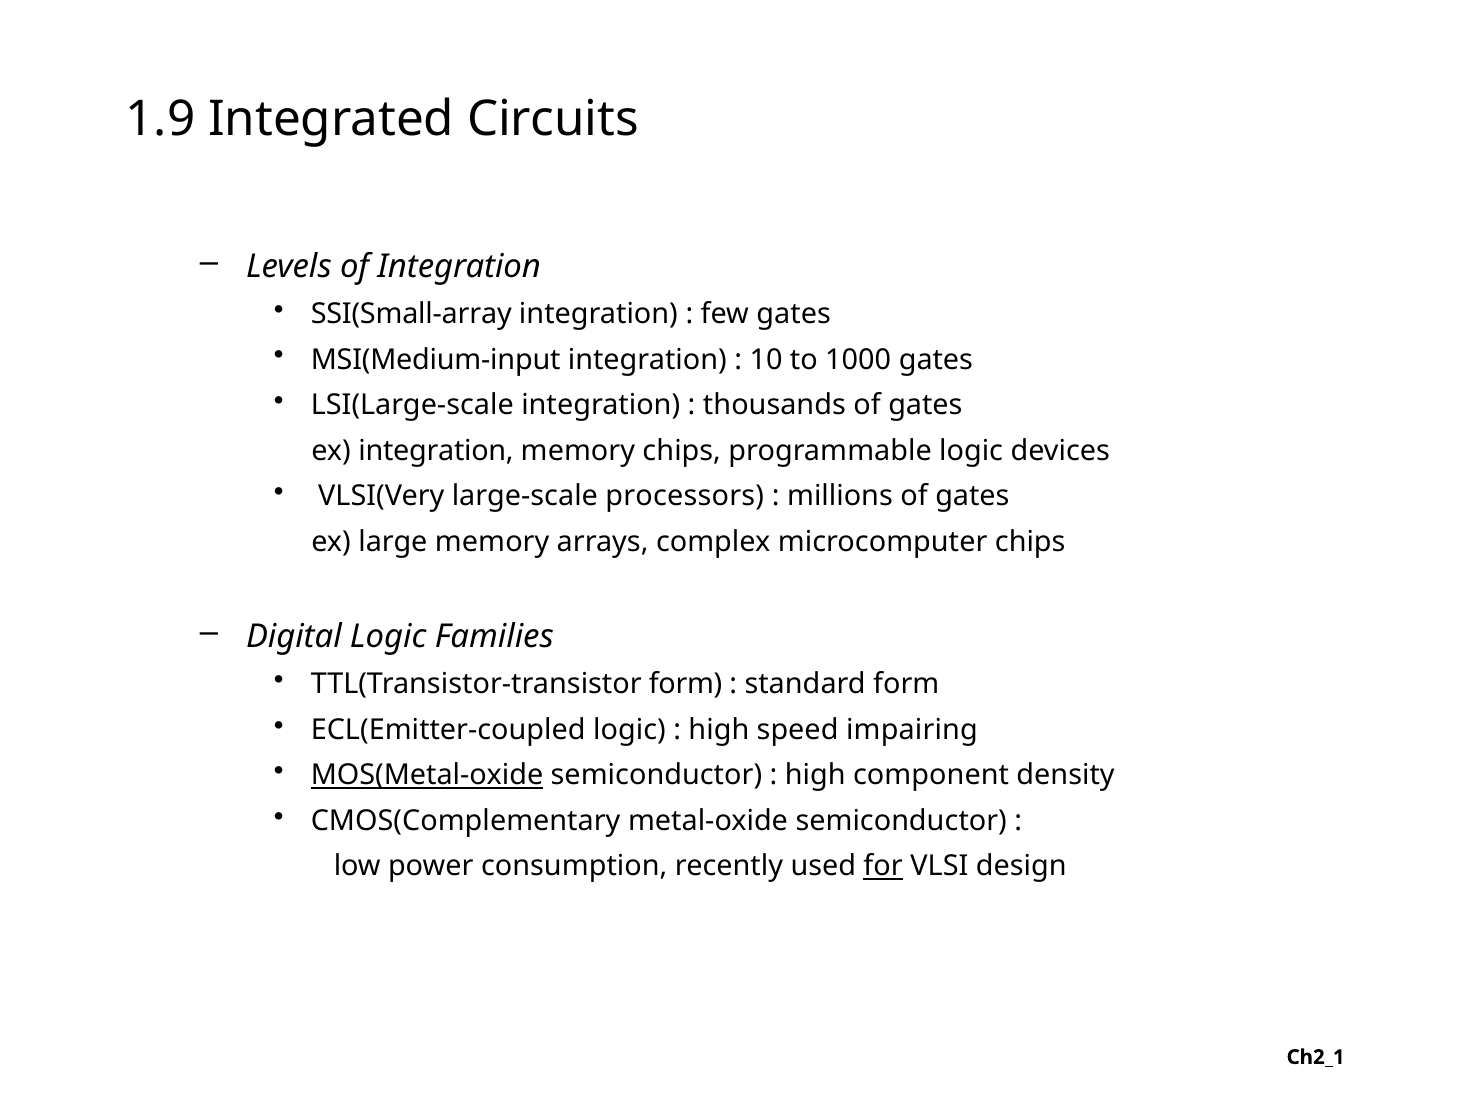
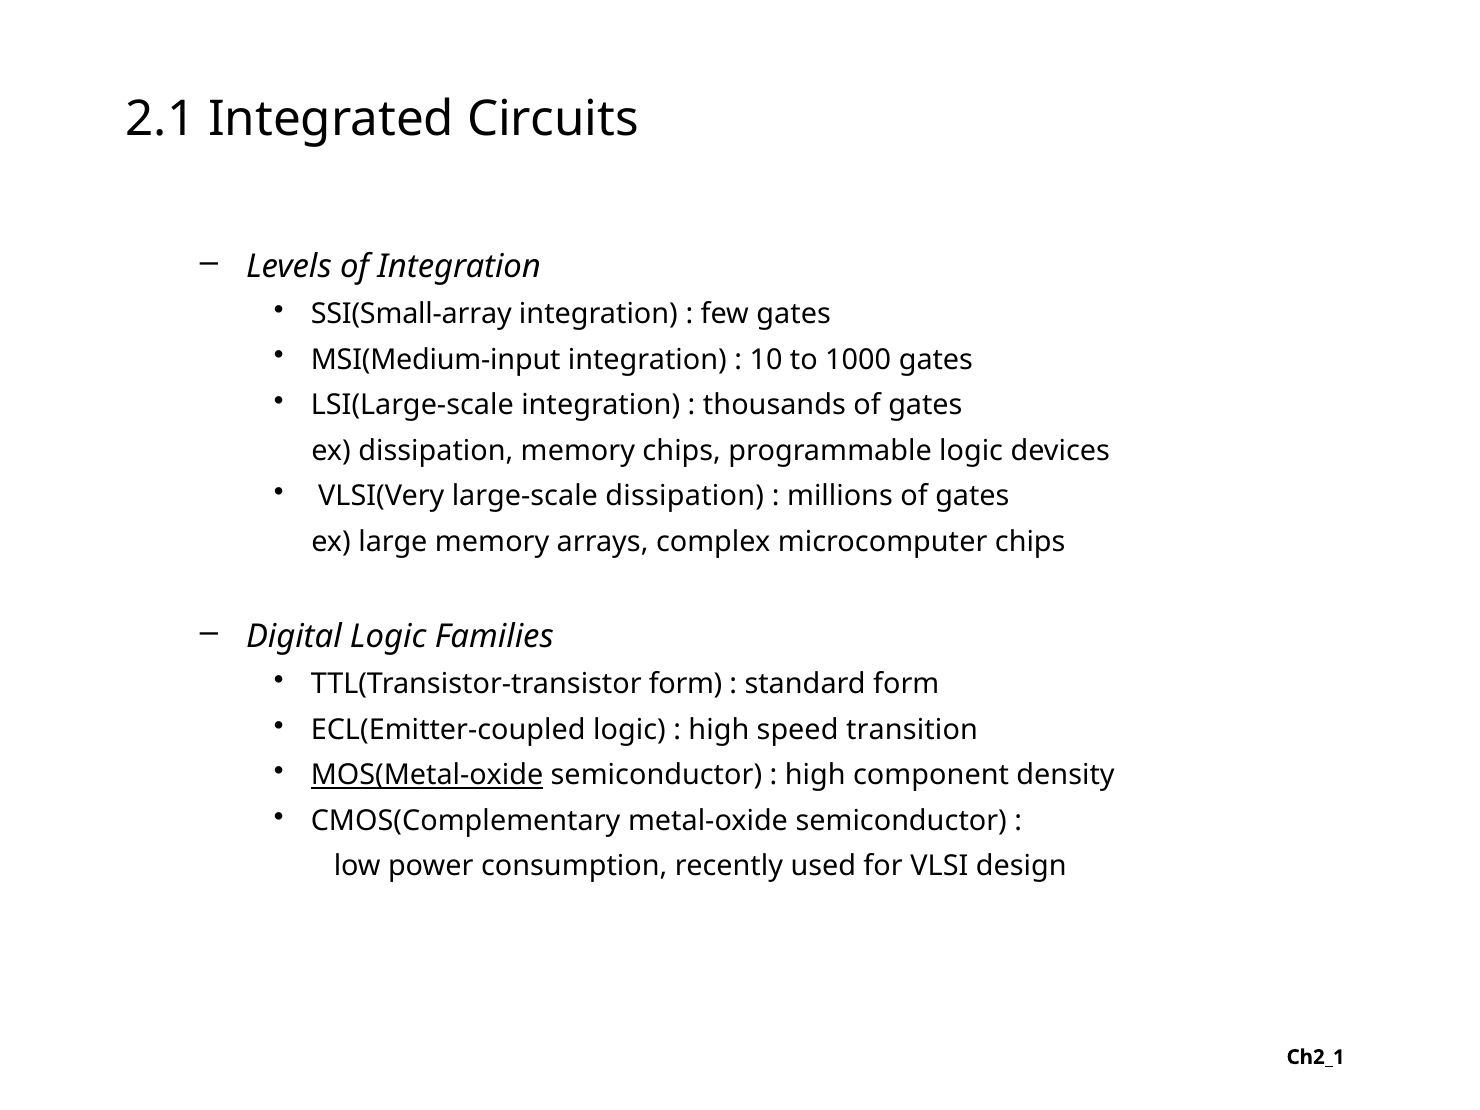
1.9: 1.9 -> 2.1
ex integration: integration -> dissipation
large-scale processors: processors -> dissipation
impairing: impairing -> transition
for underline: present -> none
